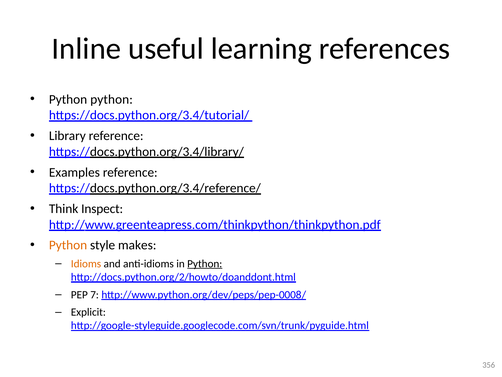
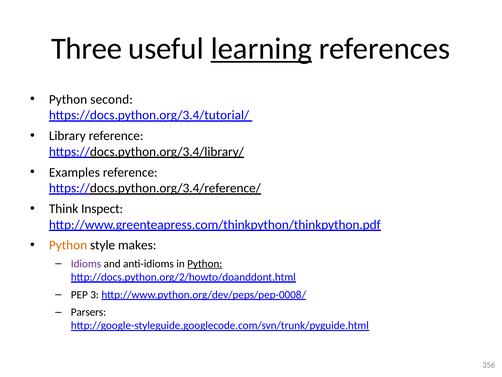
Inline: Inline -> Three
learning underline: none -> present
Python python: python -> second
Idioms colour: orange -> purple
7: 7 -> 3
Explicit: Explicit -> Parsers
